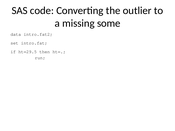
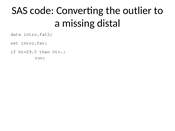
some: some -> distal
